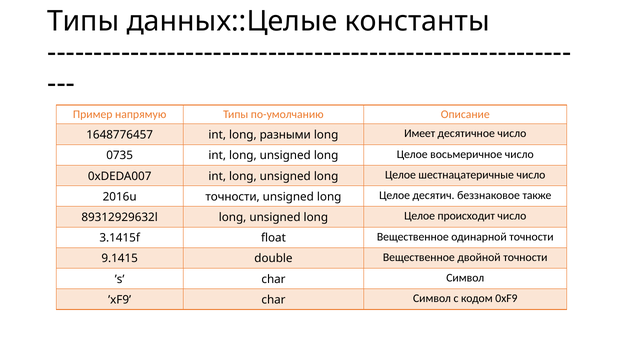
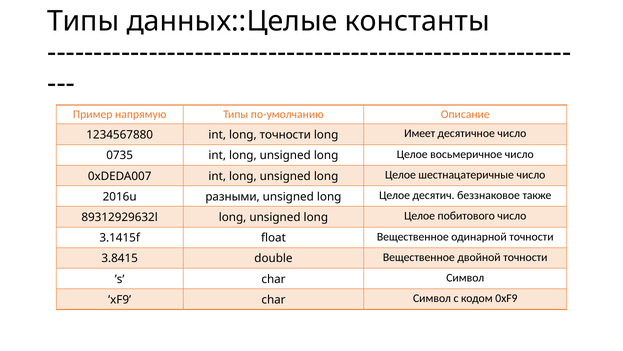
1648776457: 1648776457 -> 1234567880
long разными: разными -> точности
2016u точности: точности -> разными
происходит: происходит -> побитового
9.1415: 9.1415 -> 3.8415
